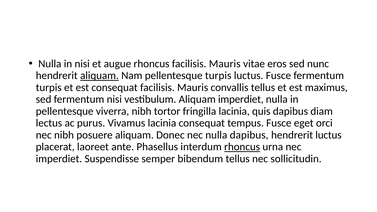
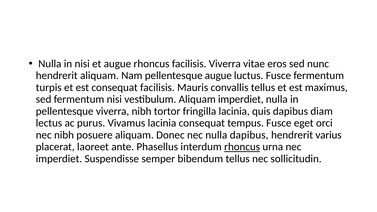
rhoncus facilisis Mauris: Mauris -> Viverra
aliquam at (99, 76) underline: present -> none
pellentesque turpis: turpis -> augue
hendrerit luctus: luctus -> varius
